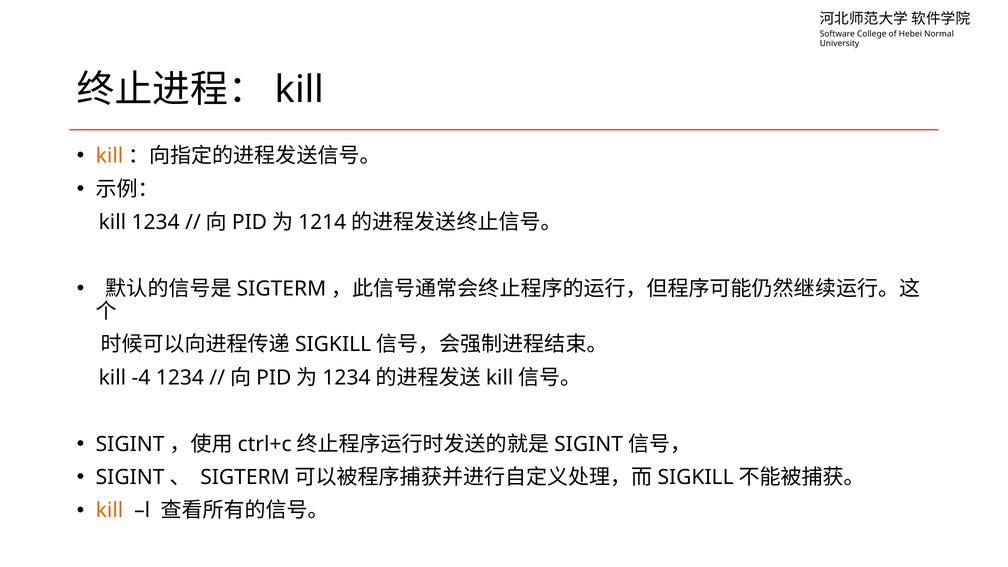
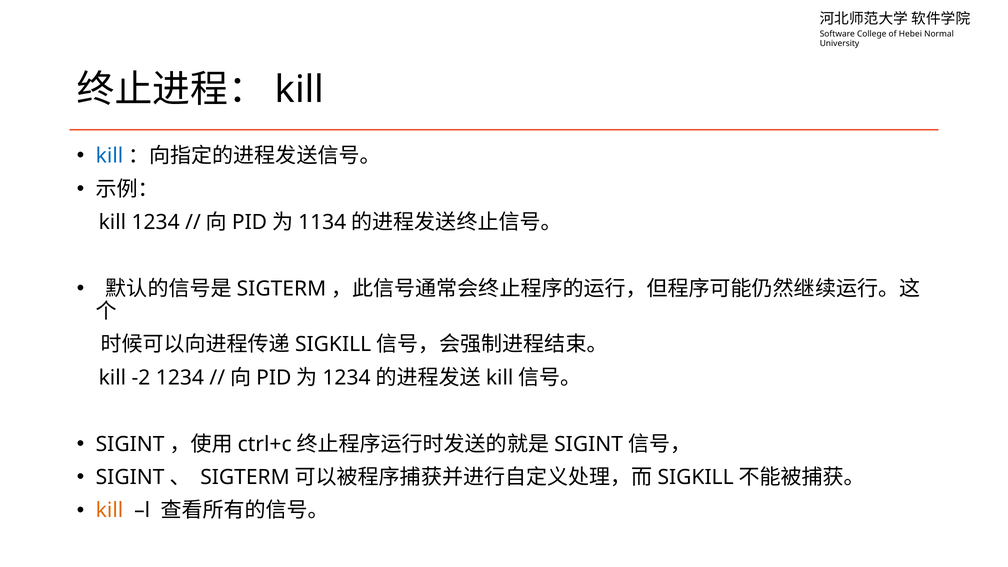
kill at (109, 156) colour: orange -> blue
1214: 1214 -> 1134
-4: -4 -> -2
